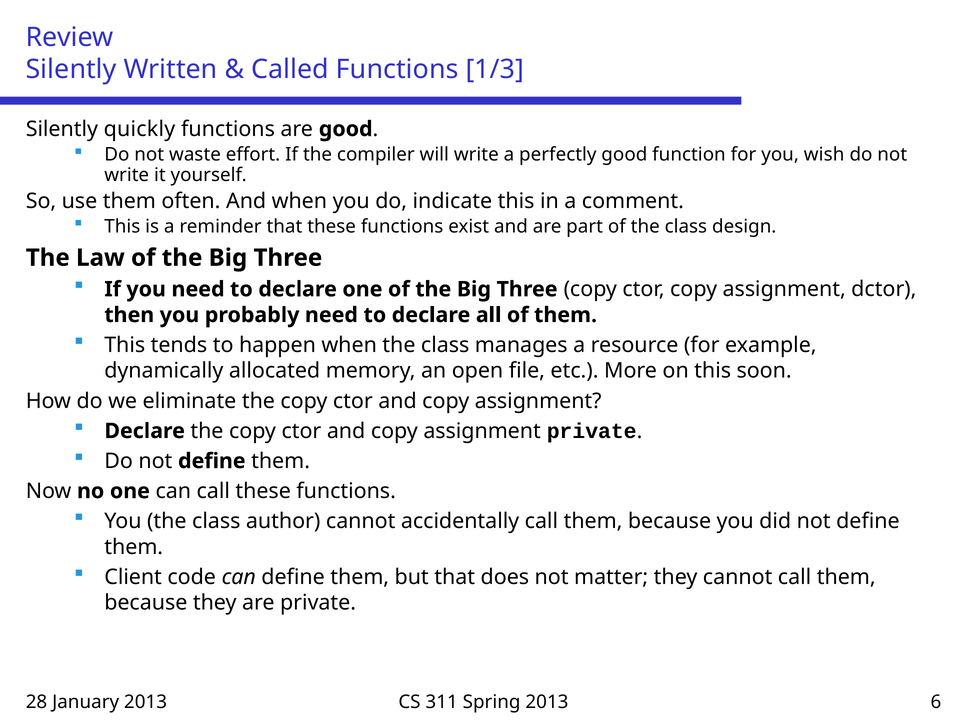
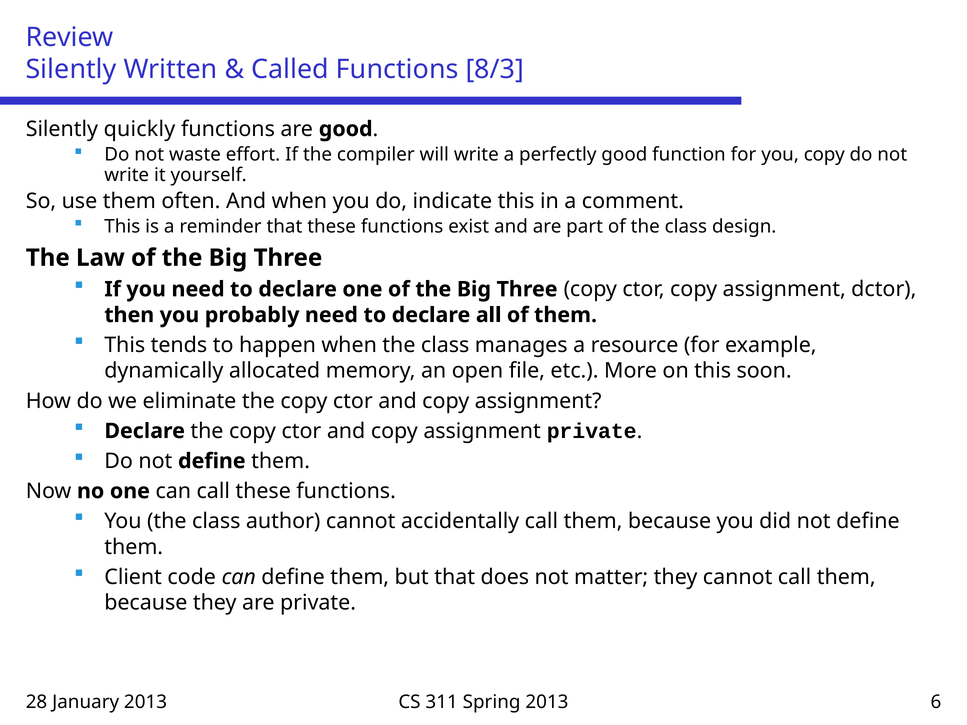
1/3: 1/3 -> 8/3
you wish: wish -> copy
